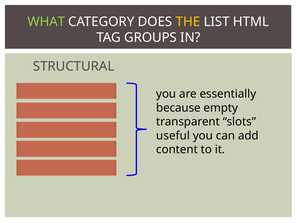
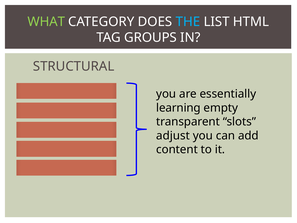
THE colour: yellow -> light blue
because: because -> learning
useful: useful -> adjust
